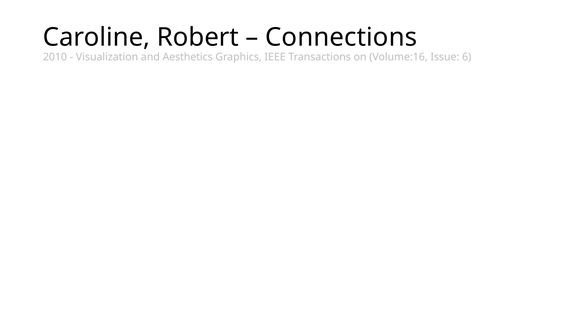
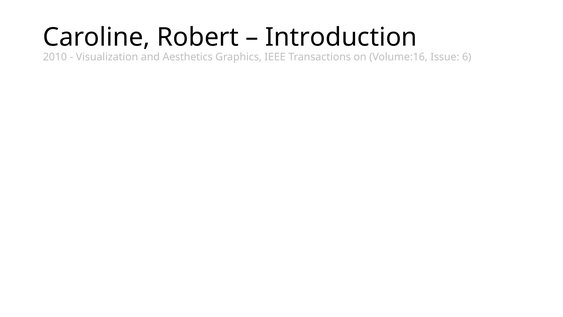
Connections: Connections -> Introduction
